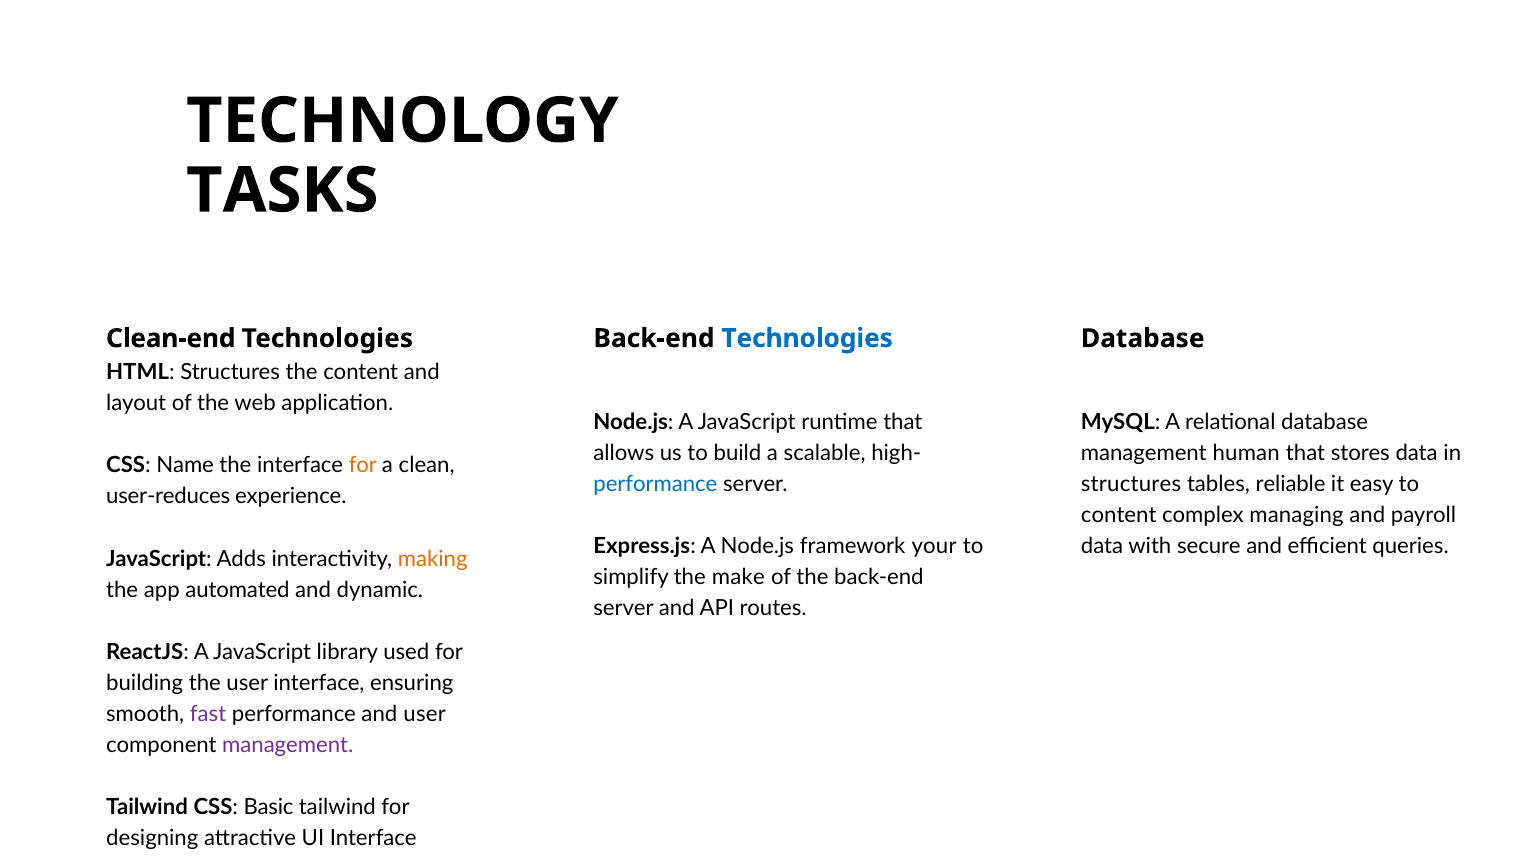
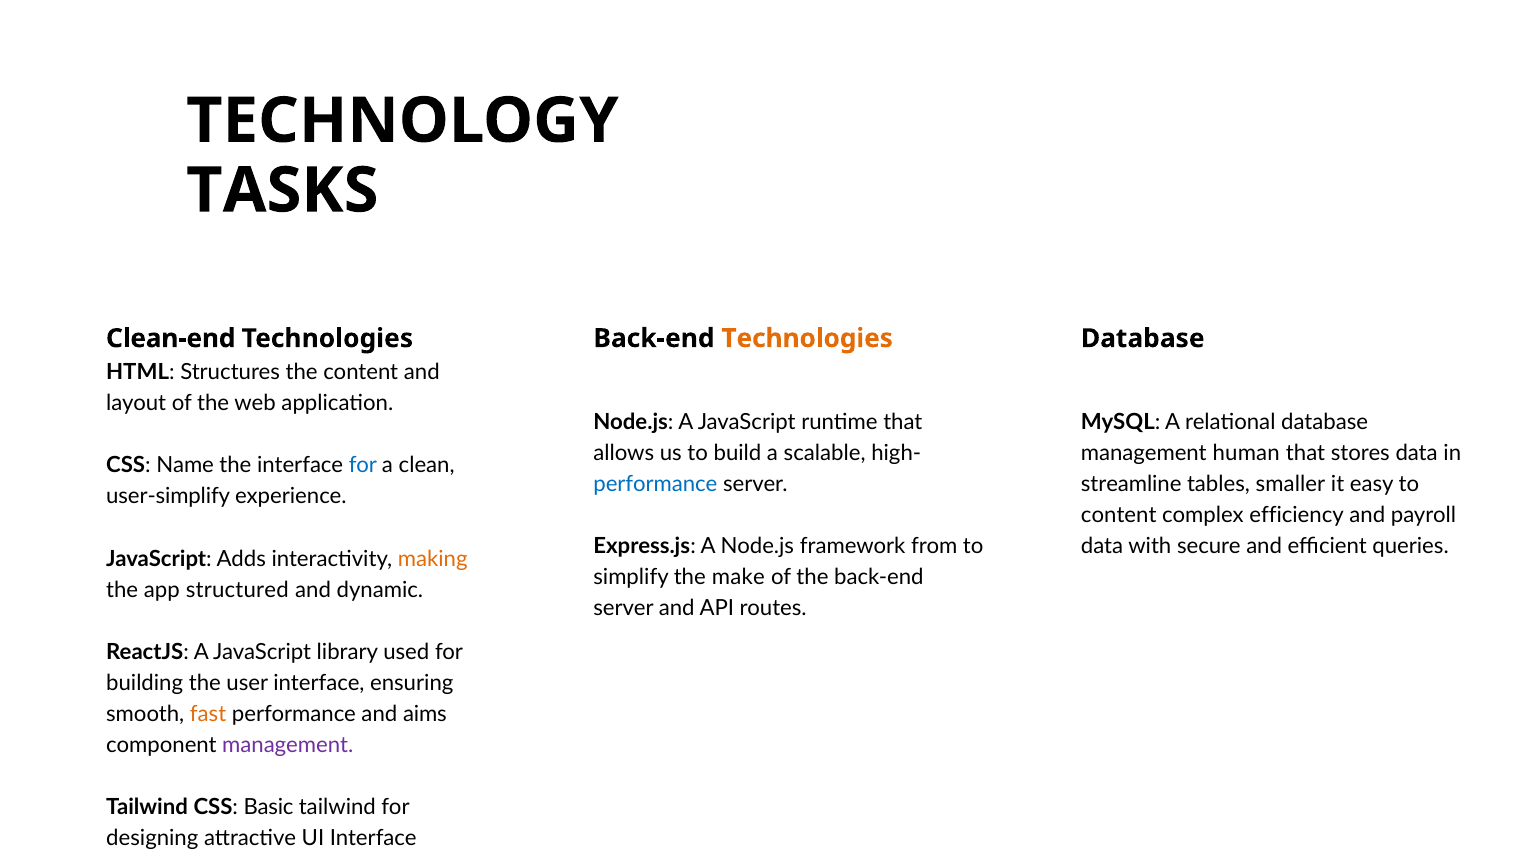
Technologies at (807, 338) colour: blue -> orange
for at (363, 465) colour: orange -> blue
structures at (1131, 484): structures -> streamline
reliable: reliable -> smaller
user-reduces: user-reduces -> user-simplify
managing: managing -> efficiency
your: your -> from
automated: automated -> structured
fast colour: purple -> orange
and user: user -> aims
